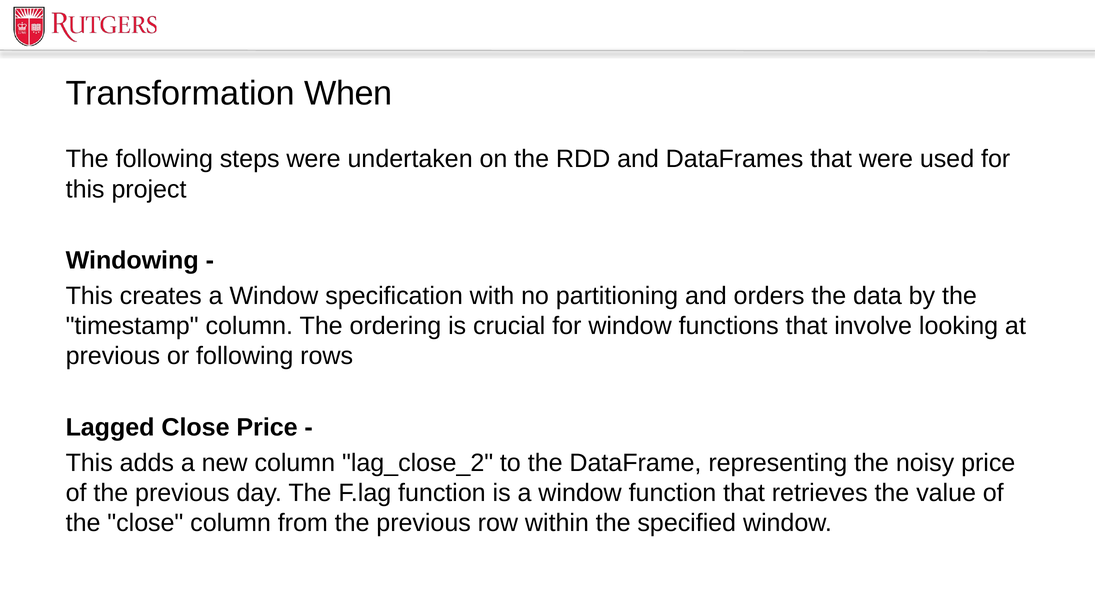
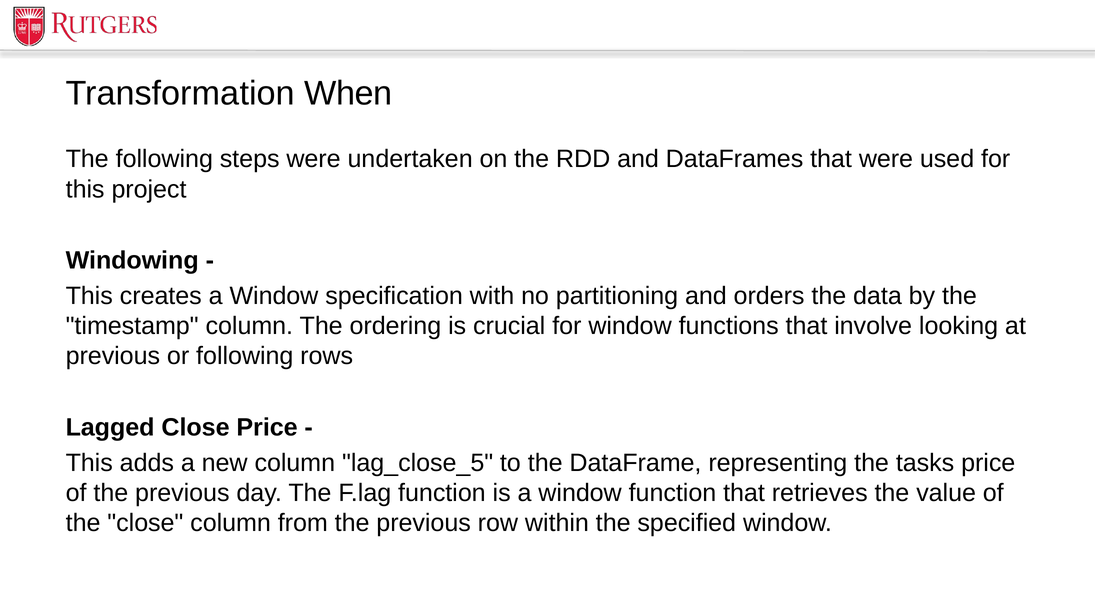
lag_close_2: lag_close_2 -> lag_close_5
noisy: noisy -> tasks
